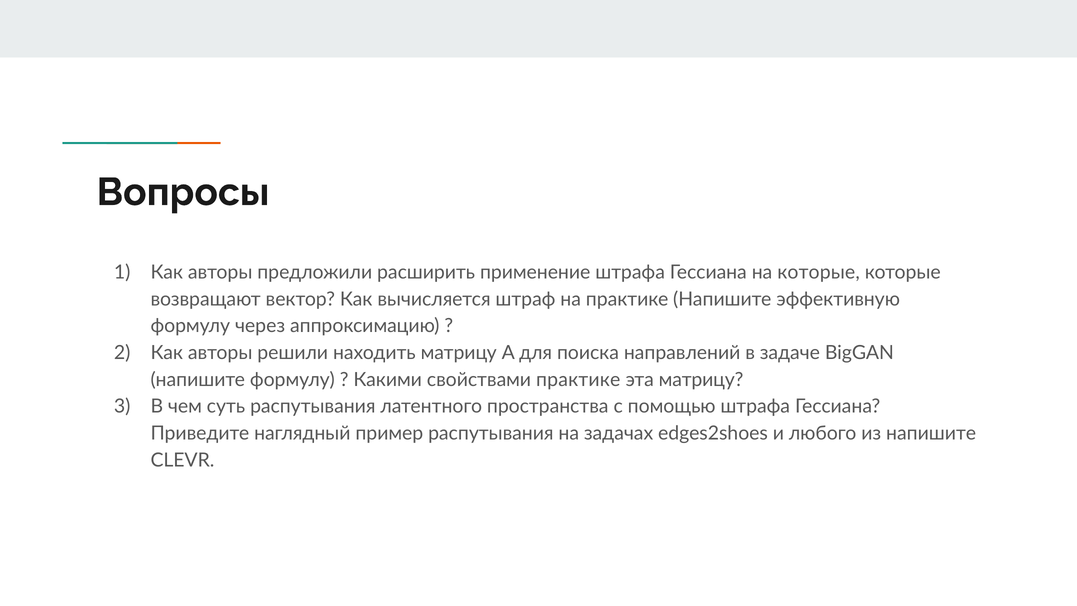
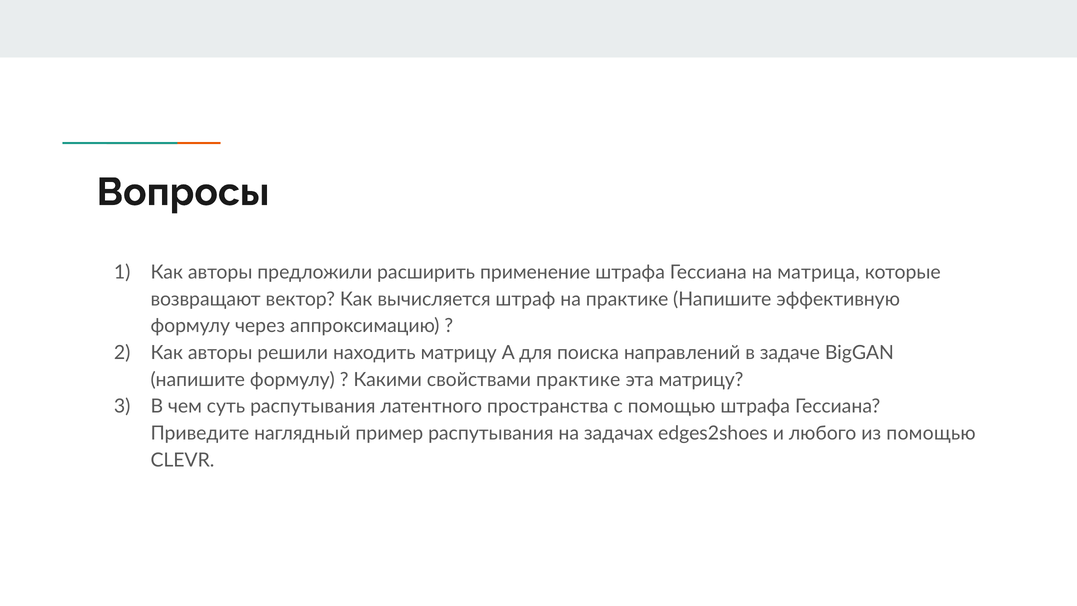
на которые: которые -> матрица
из напишите: напишите -> помощью
